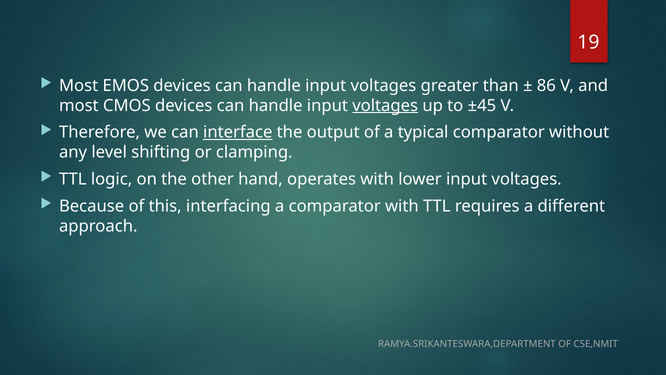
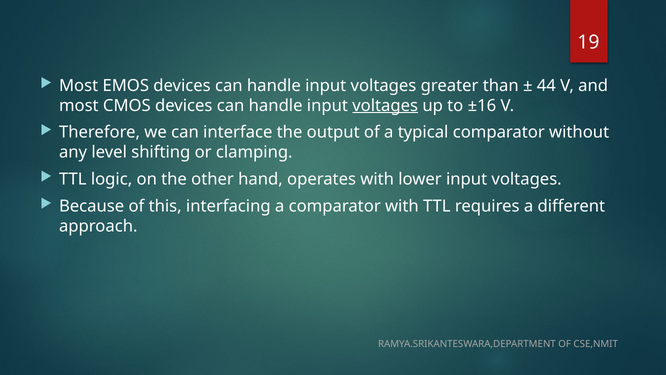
86: 86 -> 44
±45: ±45 -> ±16
interface underline: present -> none
